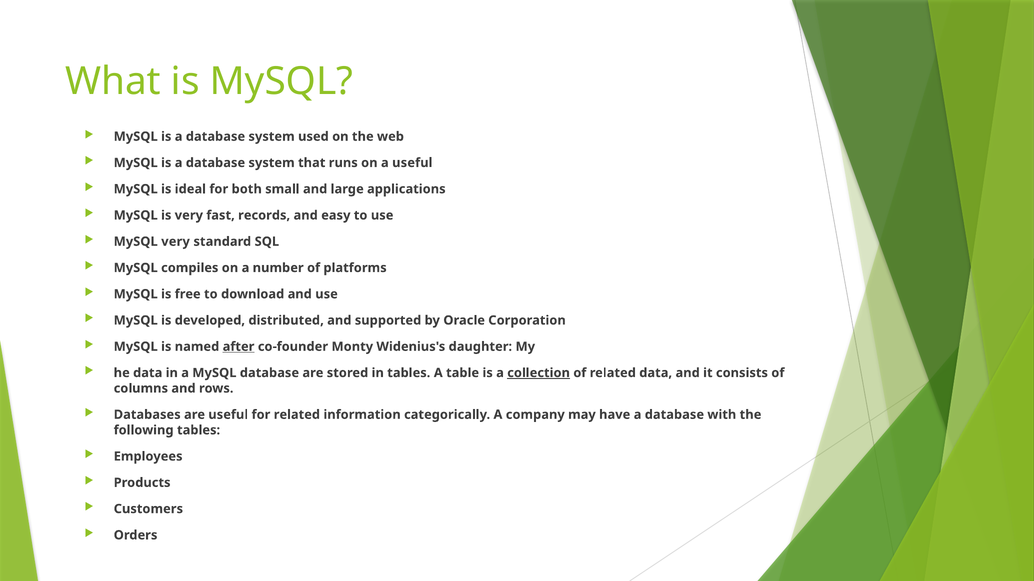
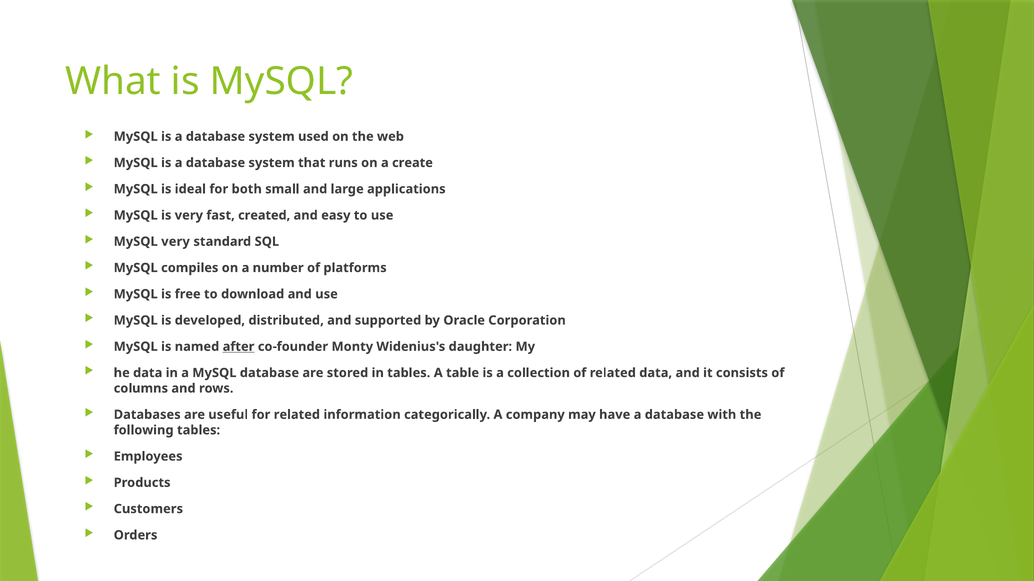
a useful: useful -> create
records: records -> created
collection underline: present -> none
